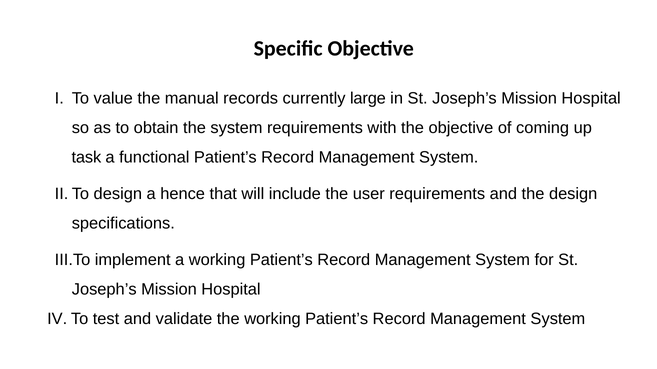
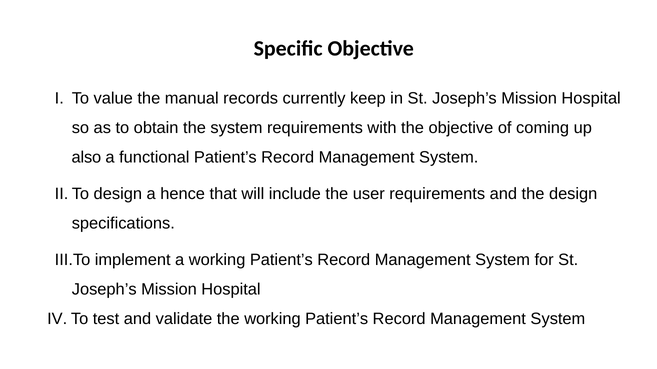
large: large -> keep
task: task -> also
